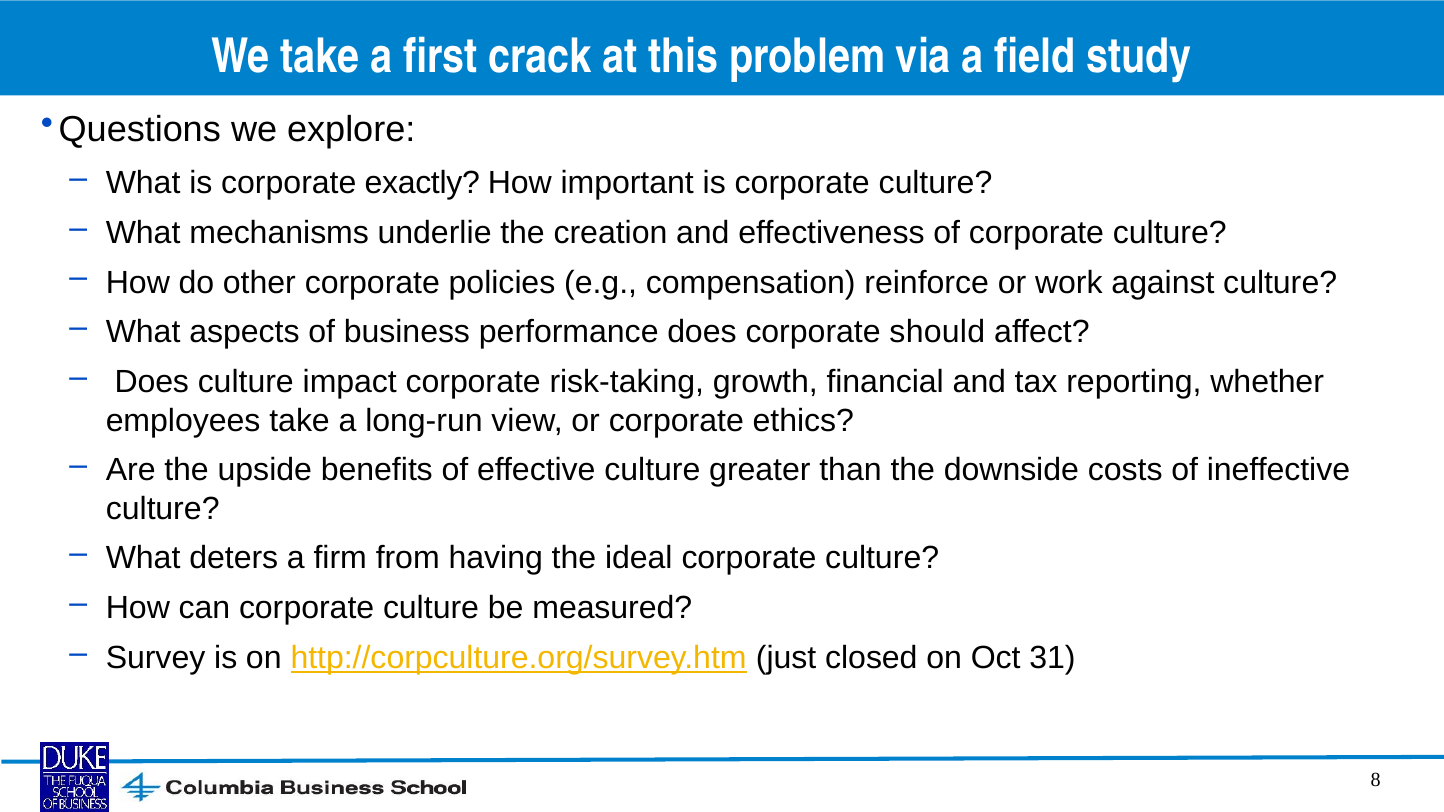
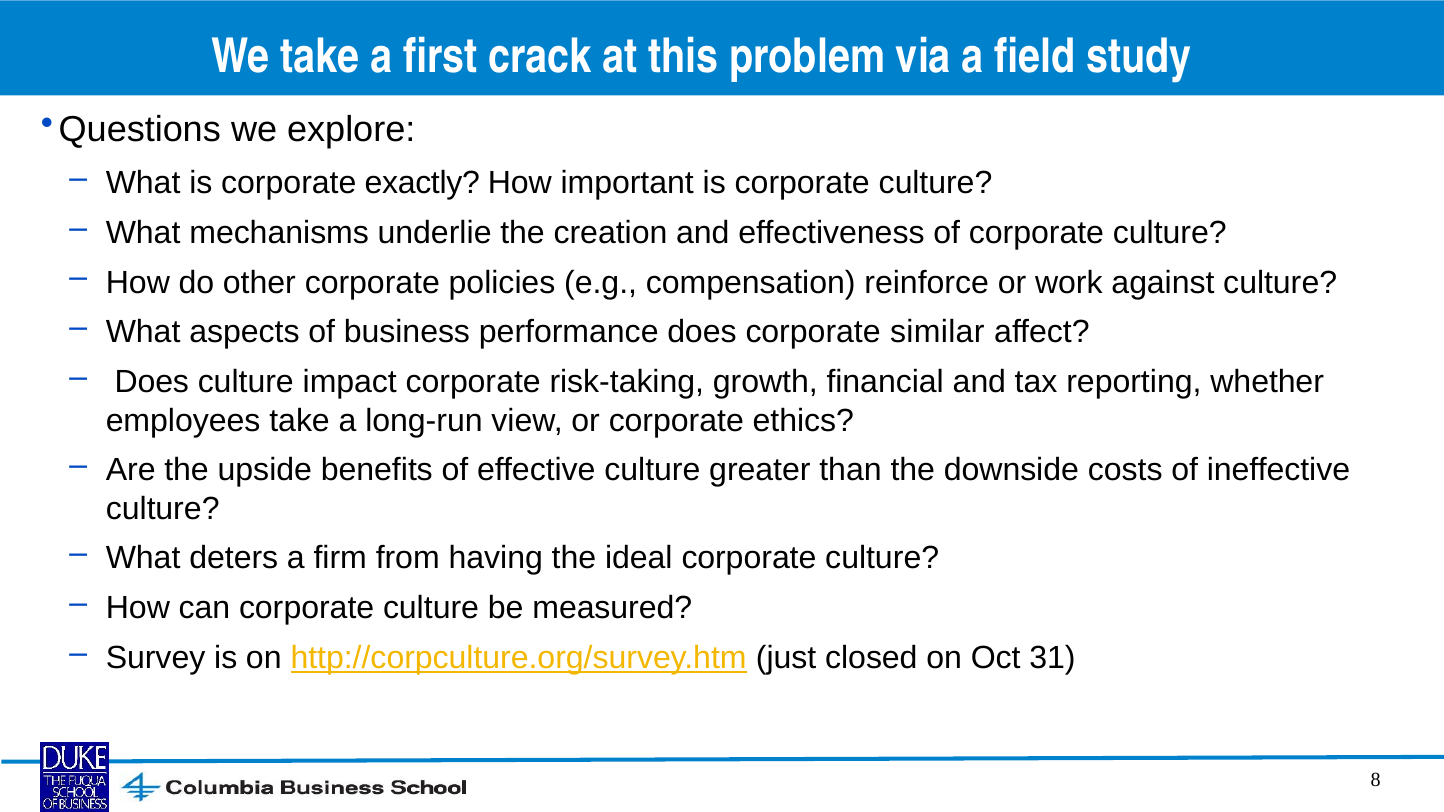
should: should -> similar
